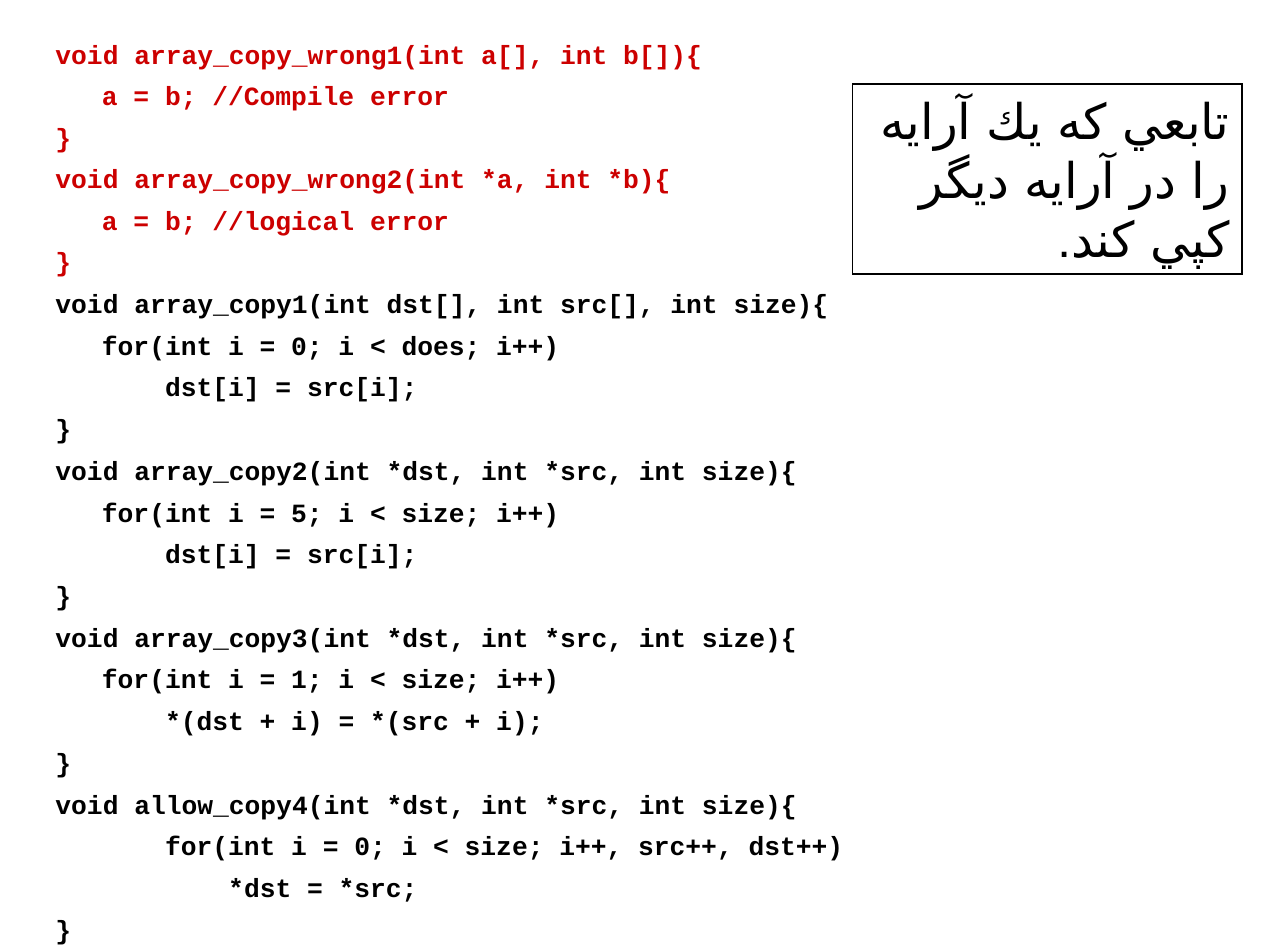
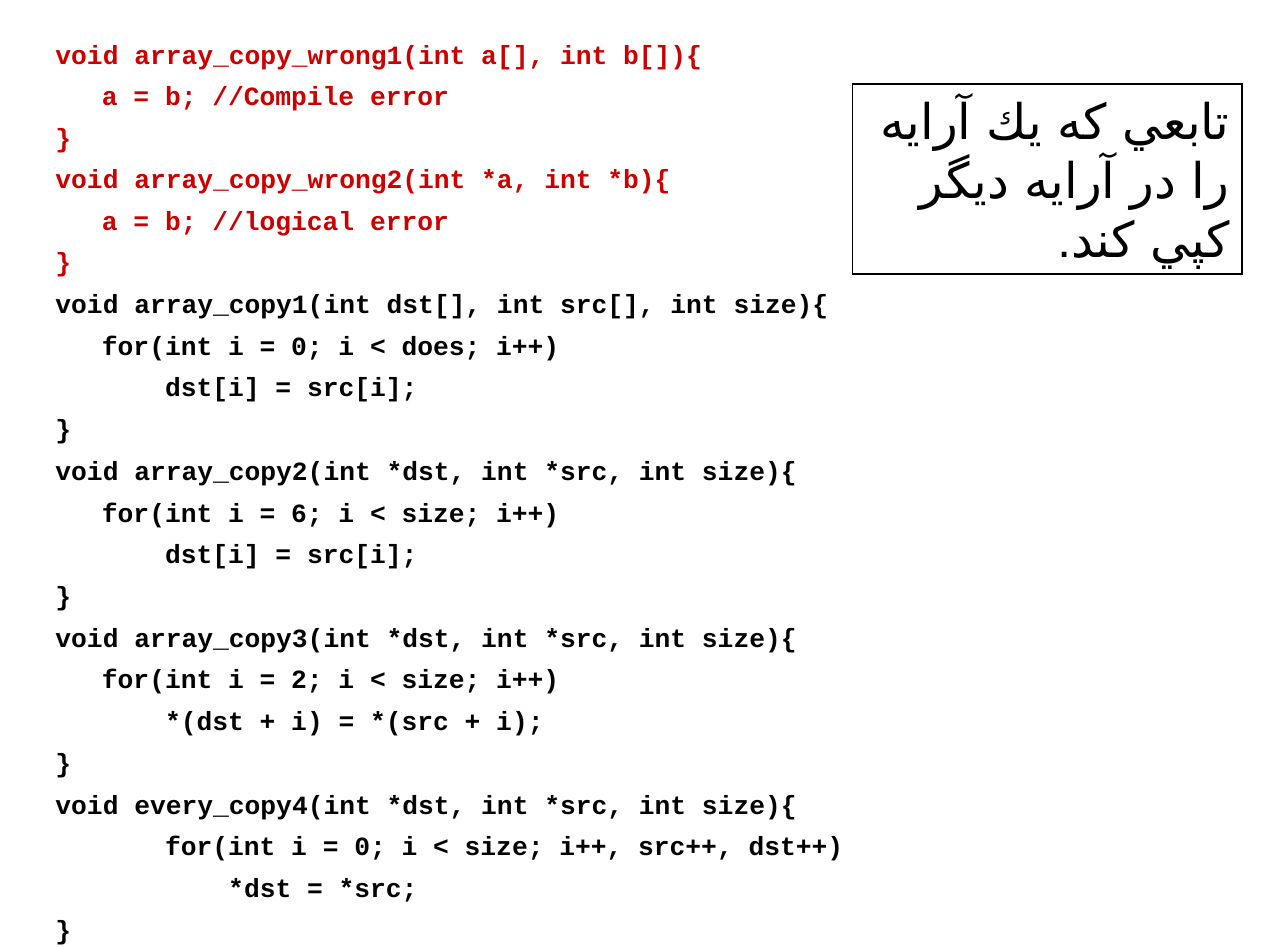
5: 5 -> 6
1: 1 -> 2
allow_copy4(int: allow_copy4(int -> every_copy4(int
